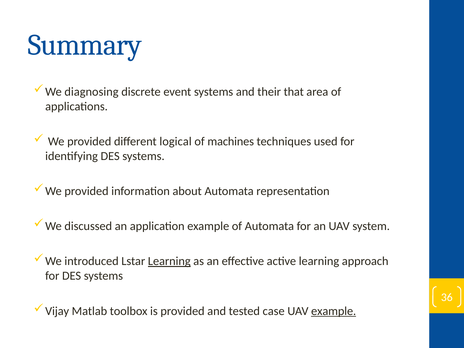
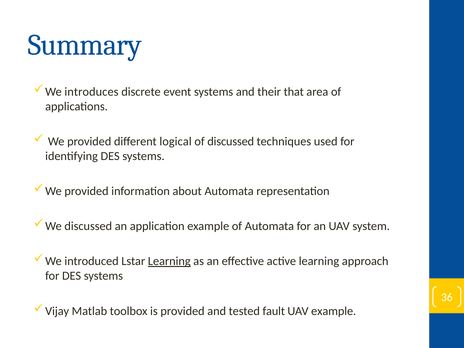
diagnosing: diagnosing -> introduces
of machines: machines -> discussed
case: case -> fault
example at (334, 311) underline: present -> none
